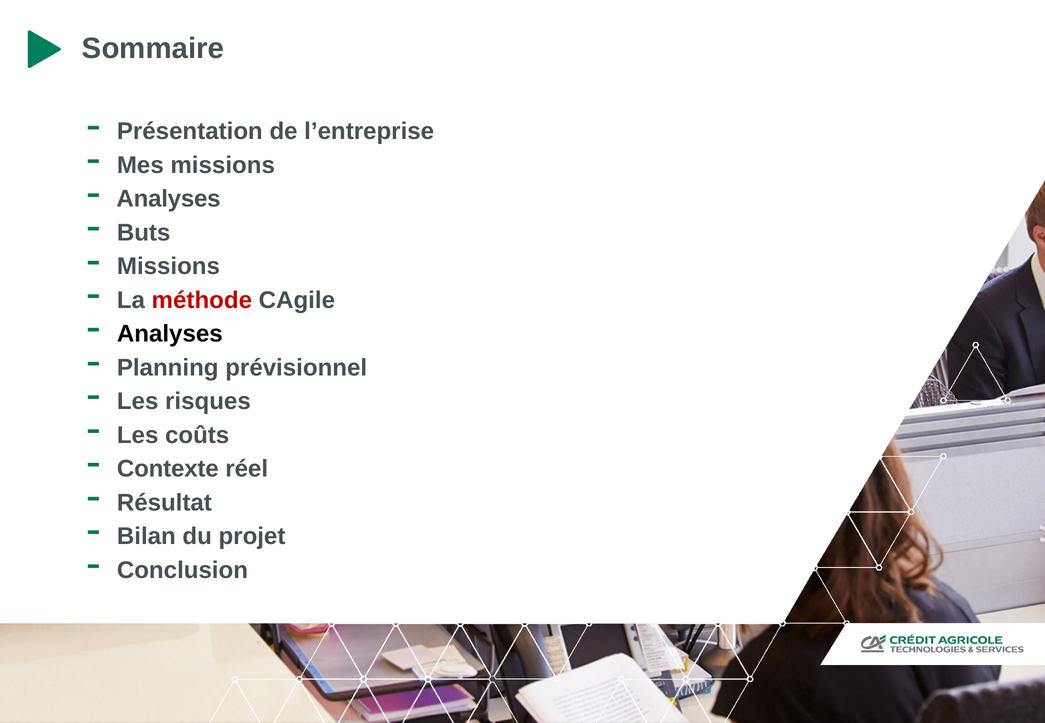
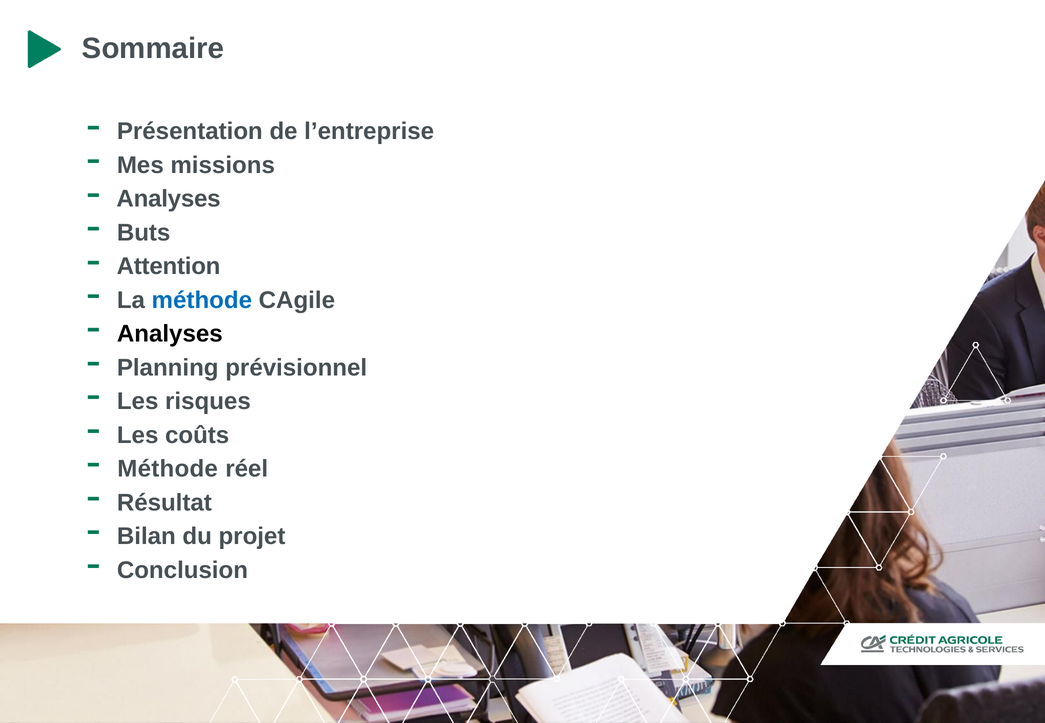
Missions at (168, 267): Missions -> Attention
méthode at (202, 300) colour: red -> blue
Contexte at (168, 469): Contexte -> Méthode
